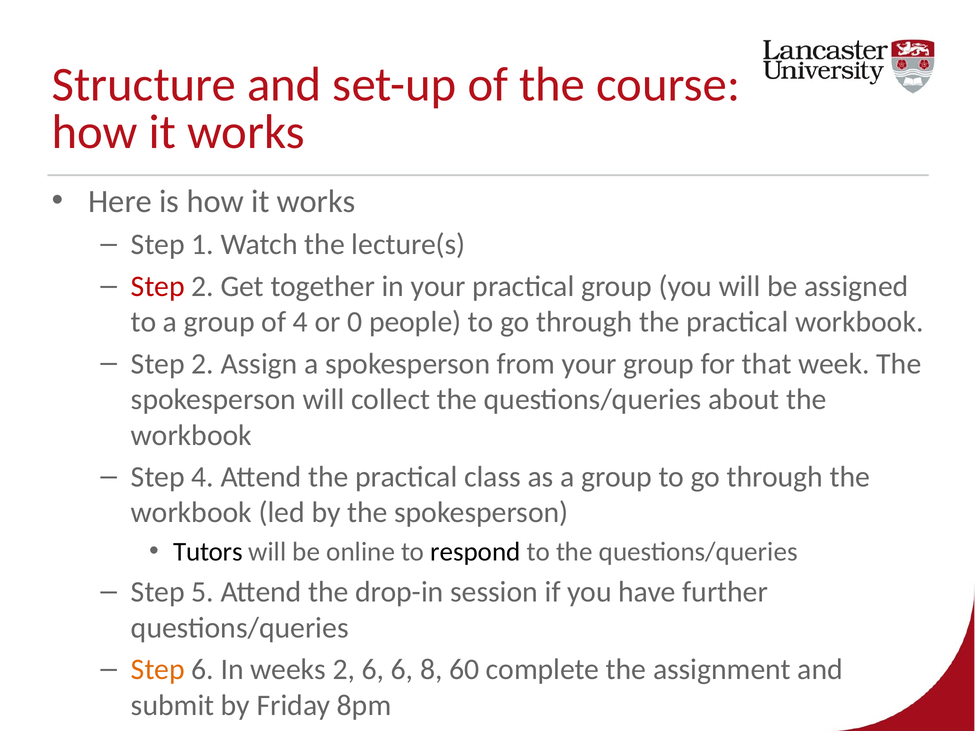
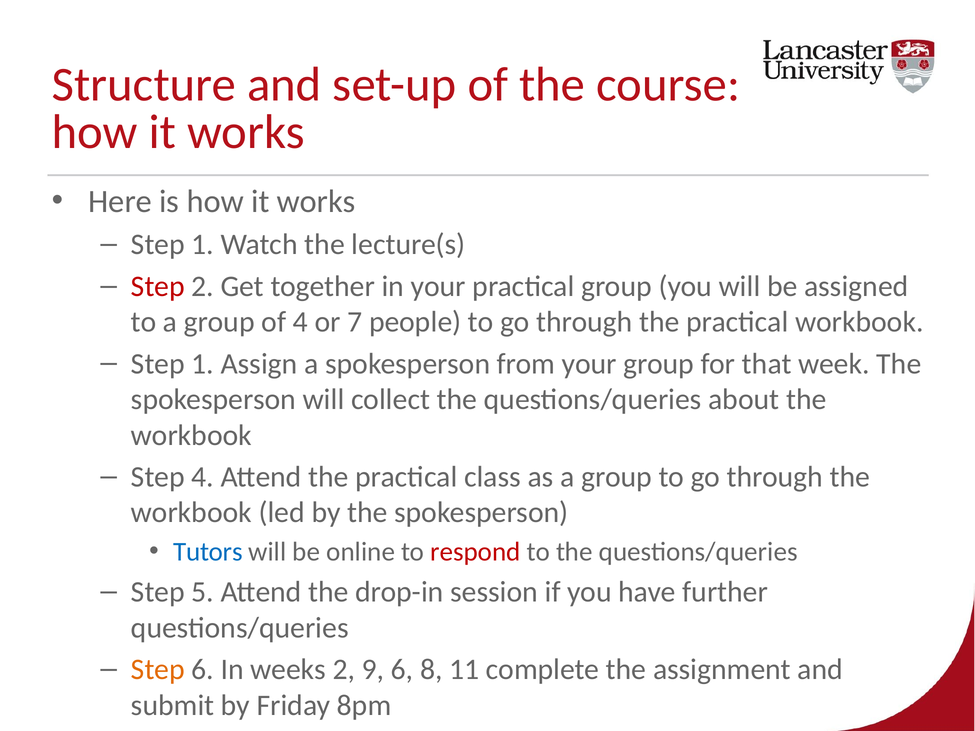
0: 0 -> 7
2 at (203, 364): 2 -> 1
Tutors colour: black -> blue
respond colour: black -> red
2 6: 6 -> 9
60: 60 -> 11
